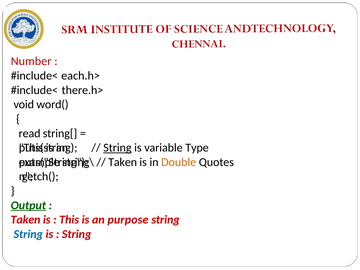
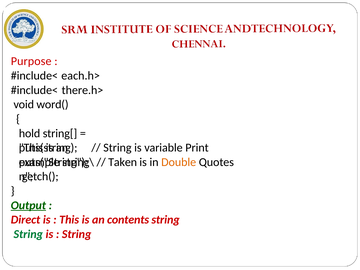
Number: Number -> Purpose
read: read -> hold
String at (117, 148) underline: present -> none
Type: Type -> Print
Taken at (26, 220): Taken -> Direct
purpose: purpose -> contents
String at (28, 234) colour: blue -> green
